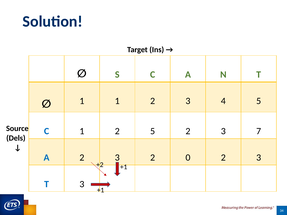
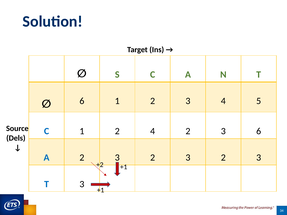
1 at (82, 101): 1 -> 6
2 5: 5 -> 4
3 7: 7 -> 6
0 at (188, 158): 0 -> 3
